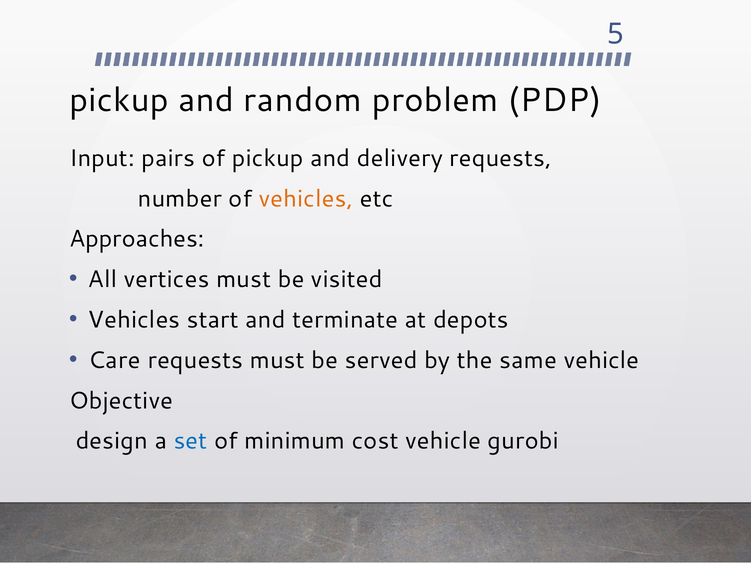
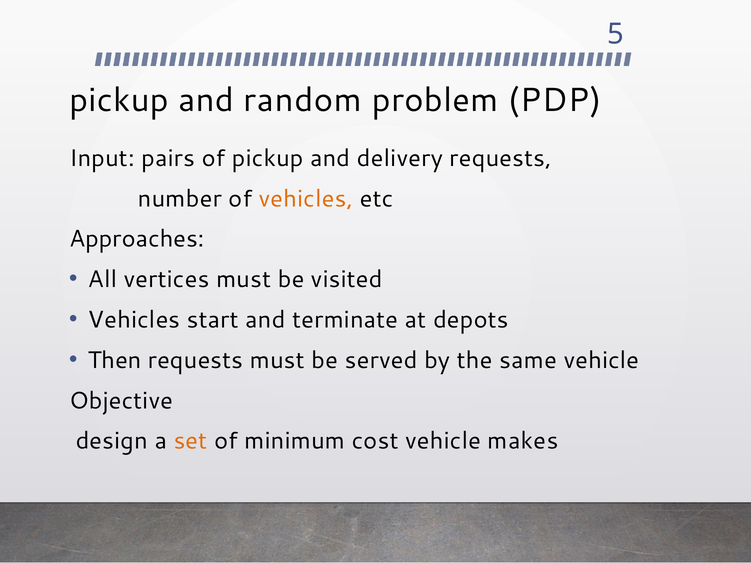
Care: Care -> Then
set colour: blue -> orange
gurobi: gurobi -> makes
